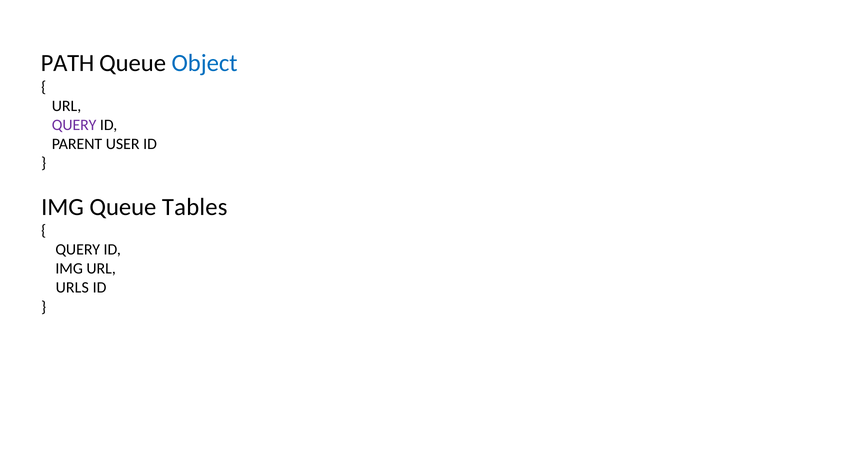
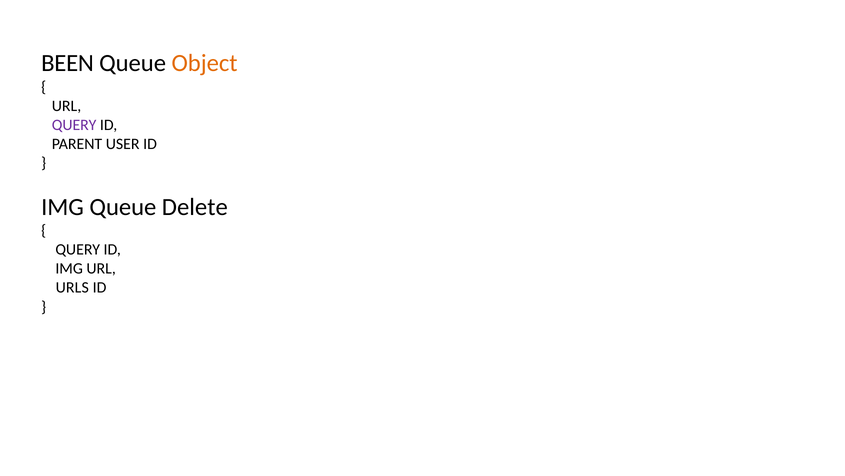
PATH: PATH -> BEEN
Object colour: blue -> orange
Tables: Tables -> Delete
